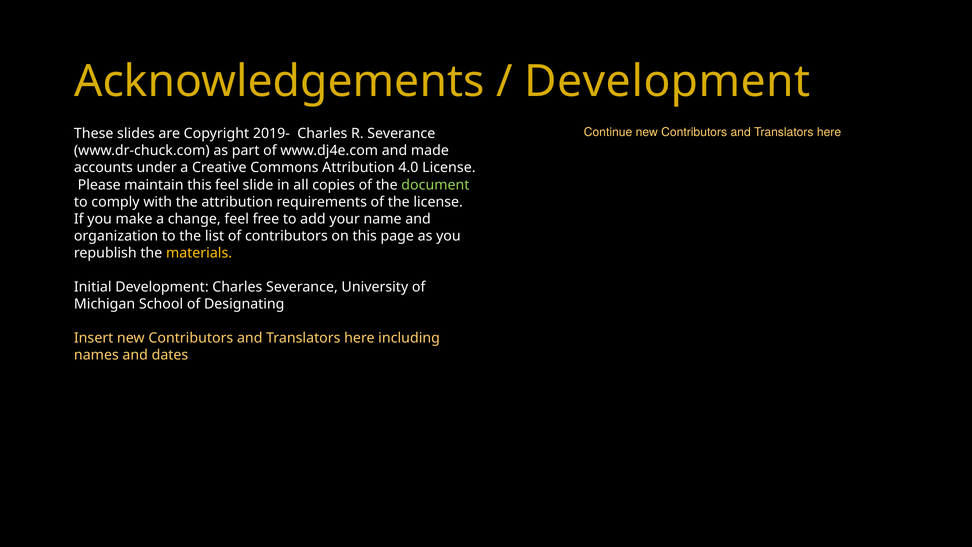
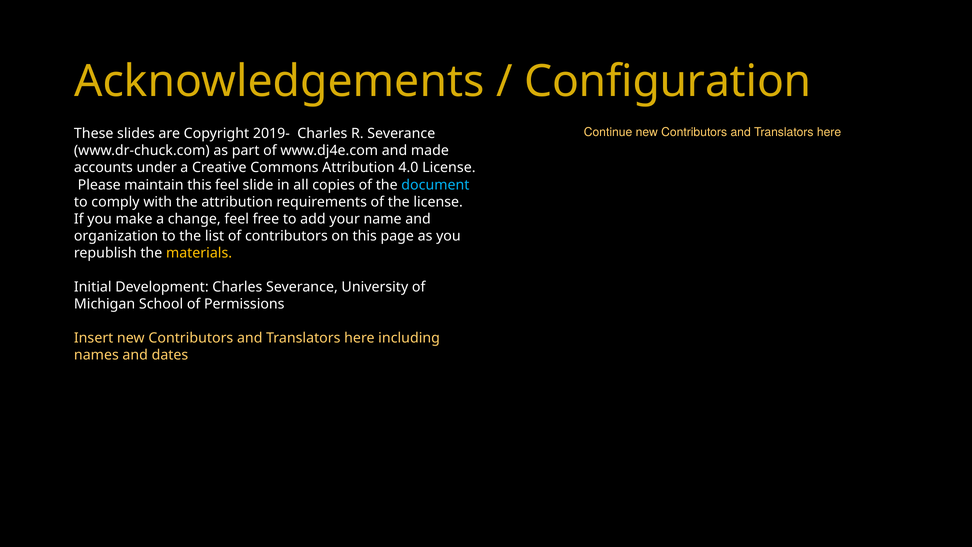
Development at (667, 82): Development -> Configuration
document colour: light green -> light blue
Designating: Designating -> Permissions
